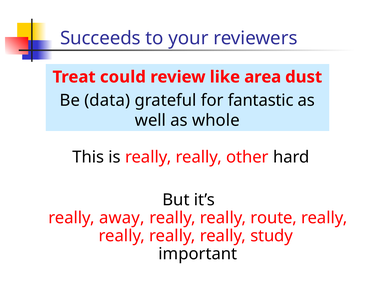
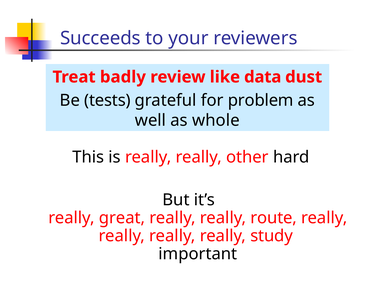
could: could -> badly
area: area -> data
data: data -> tests
fantastic: fantastic -> problem
away: away -> great
